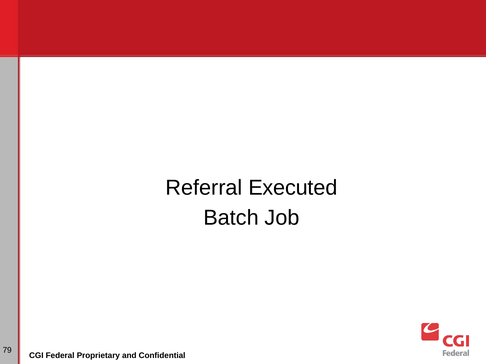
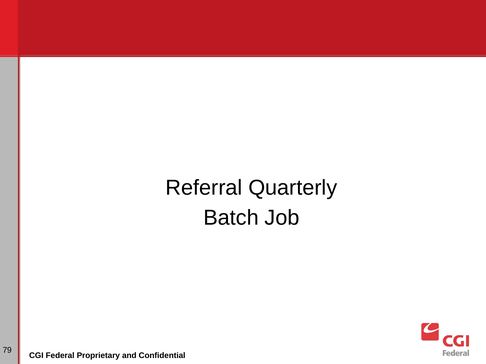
Executed: Executed -> Quarterly
